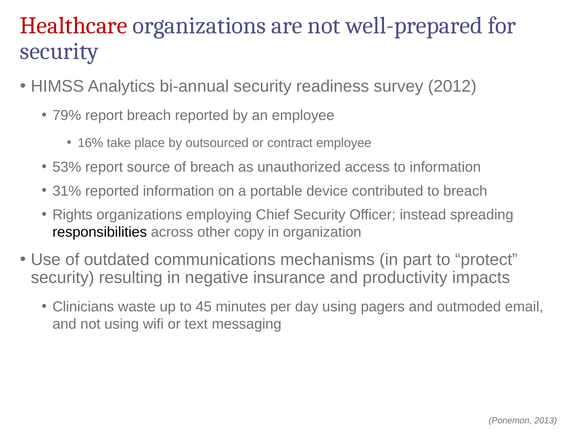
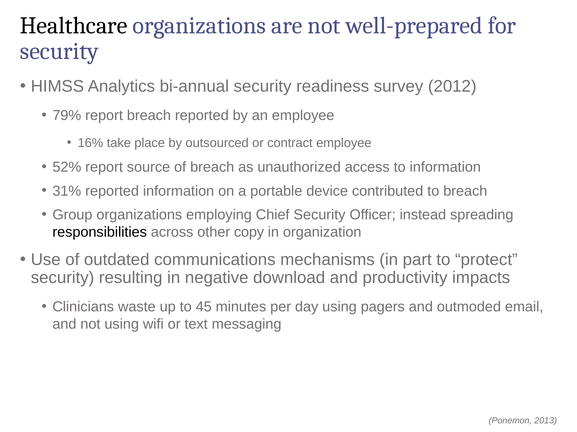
Healthcare colour: red -> black
53%: 53% -> 52%
Rights: Rights -> Group
insurance: insurance -> download
